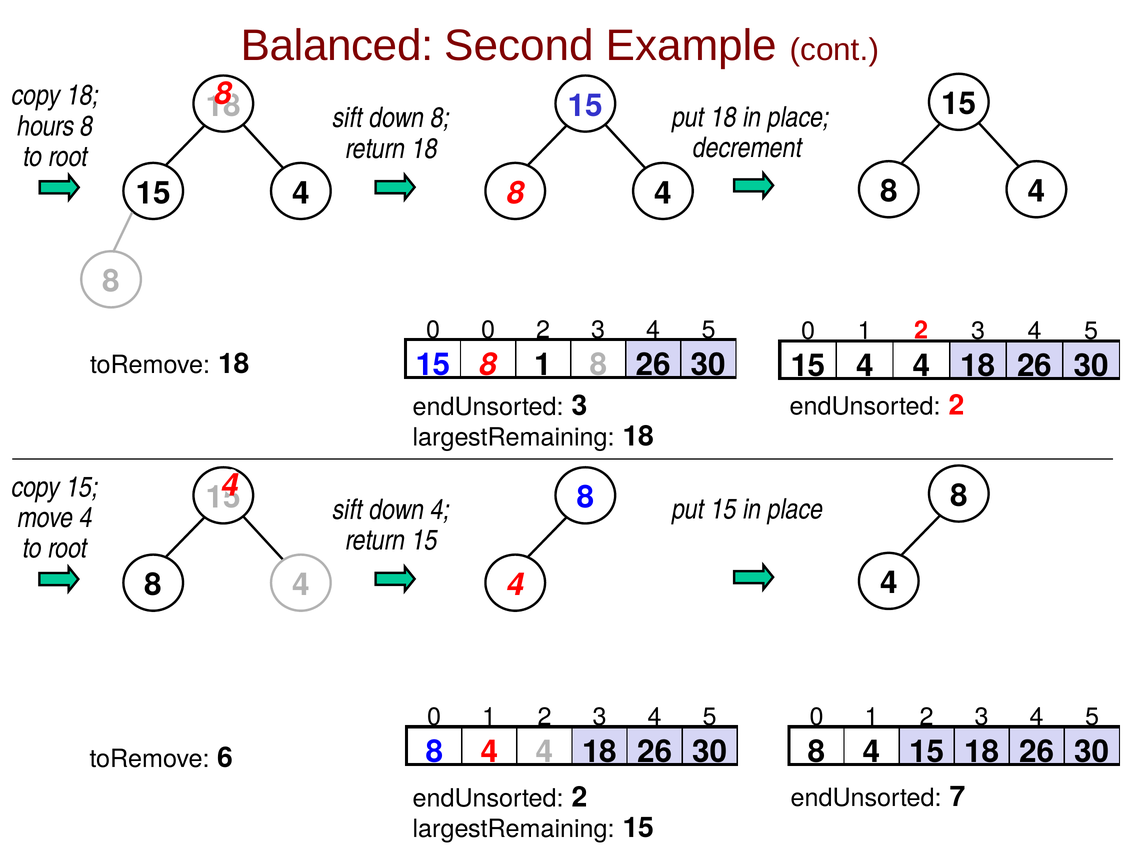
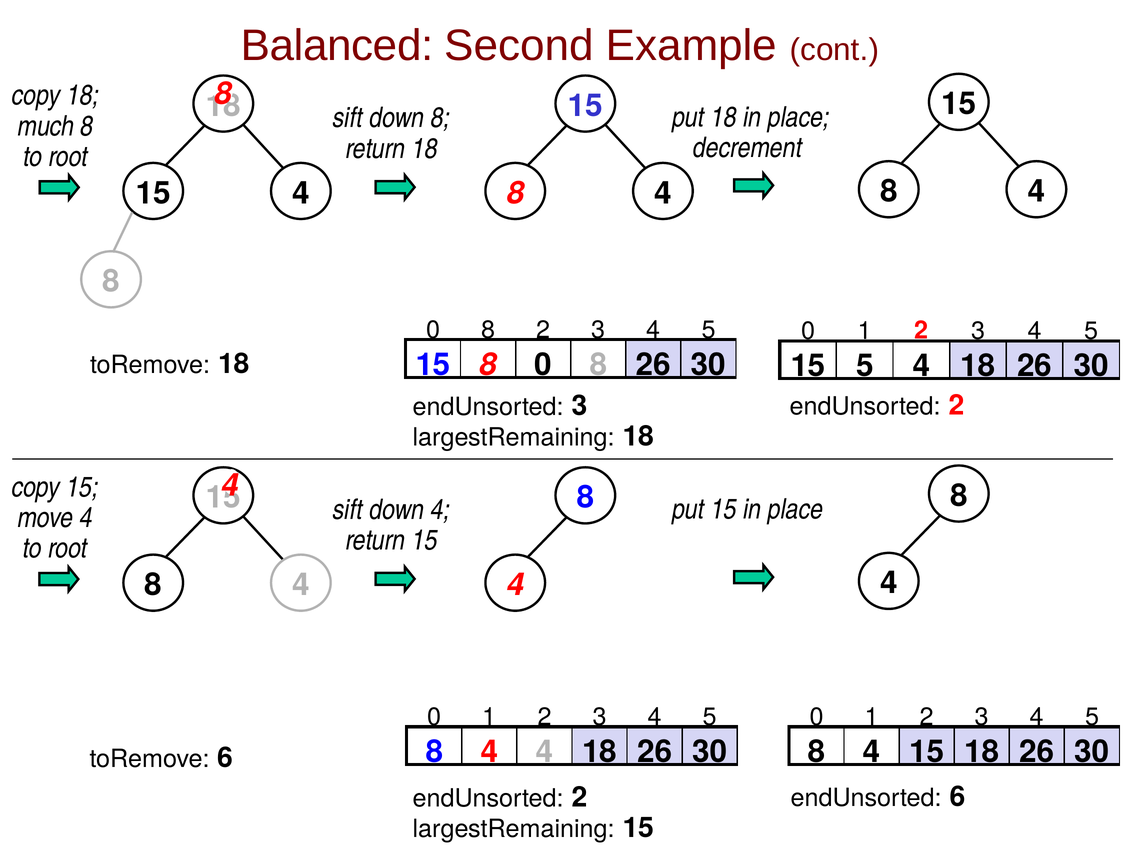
hours: hours -> much
0 at (488, 330): 0 -> 8
8 1: 1 -> 0
15 4: 4 -> 5
endUnsorted 7: 7 -> 6
